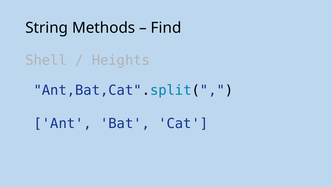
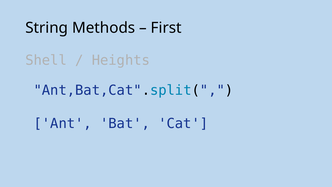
Find: Find -> First
